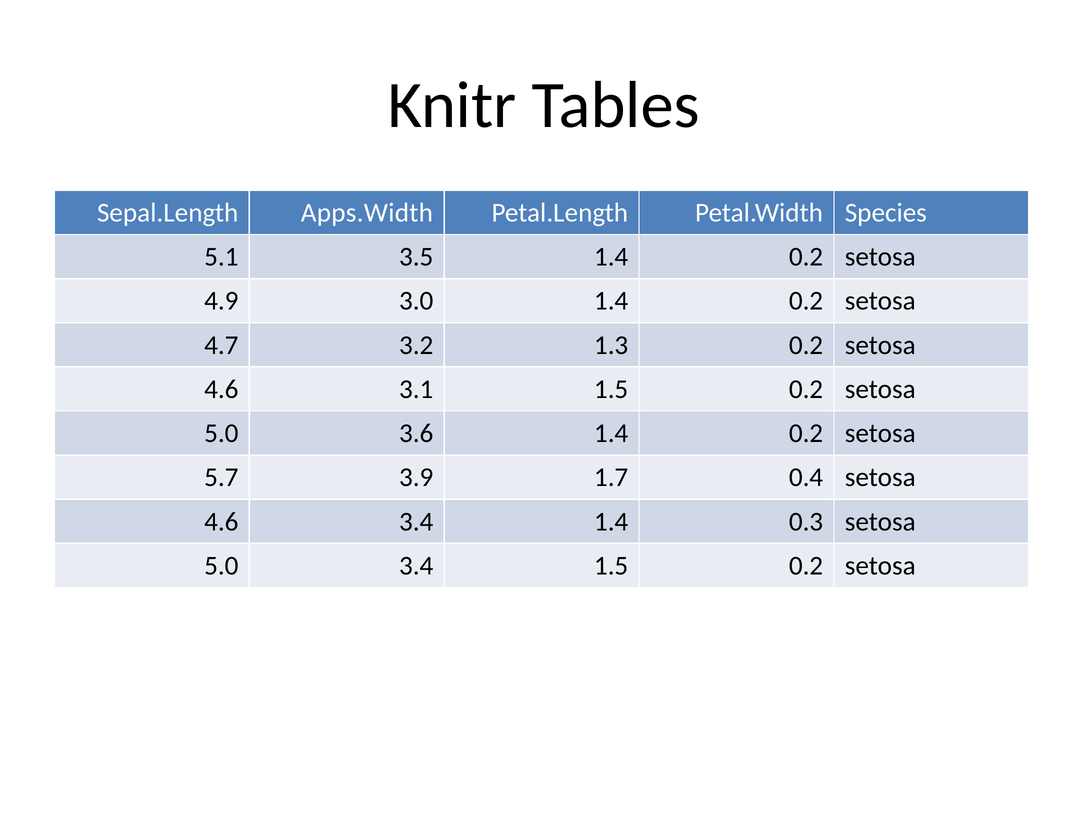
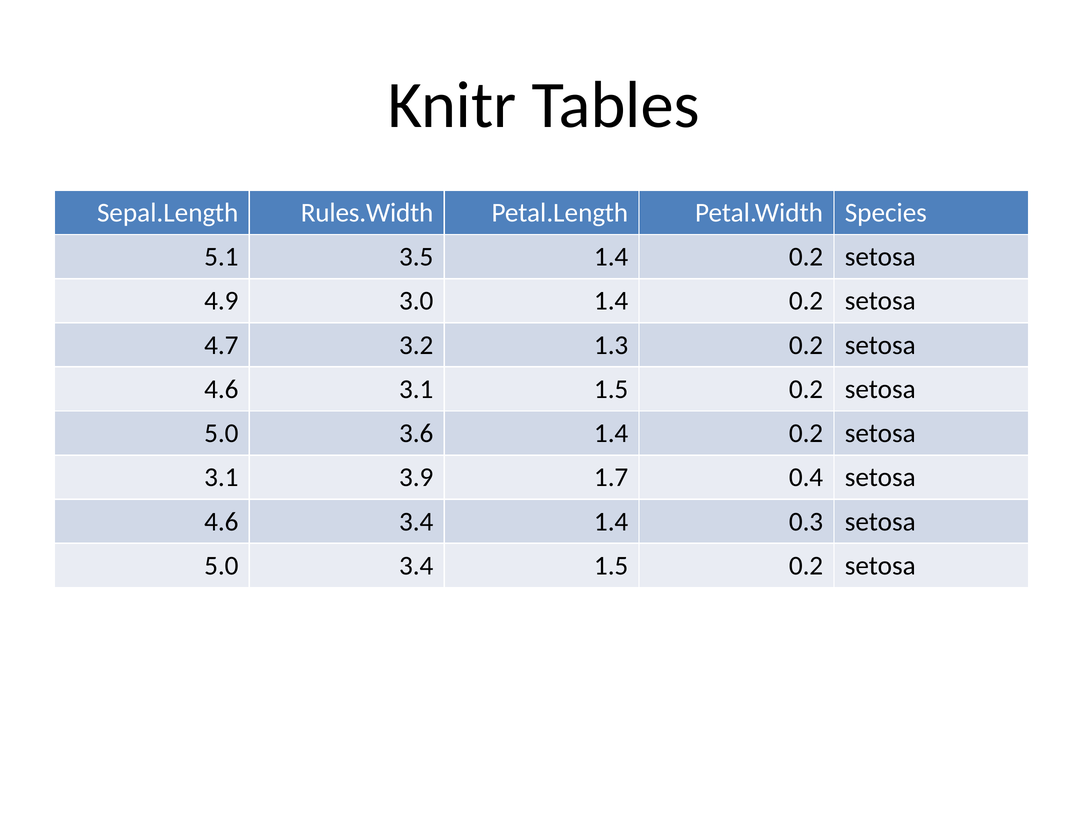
Apps.Width: Apps.Width -> Rules.Width
5.7 at (221, 477): 5.7 -> 3.1
